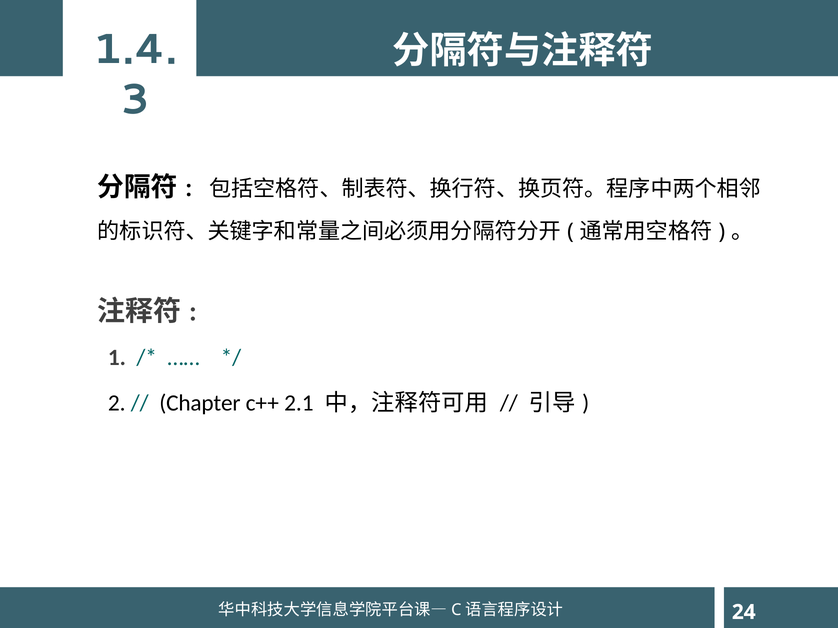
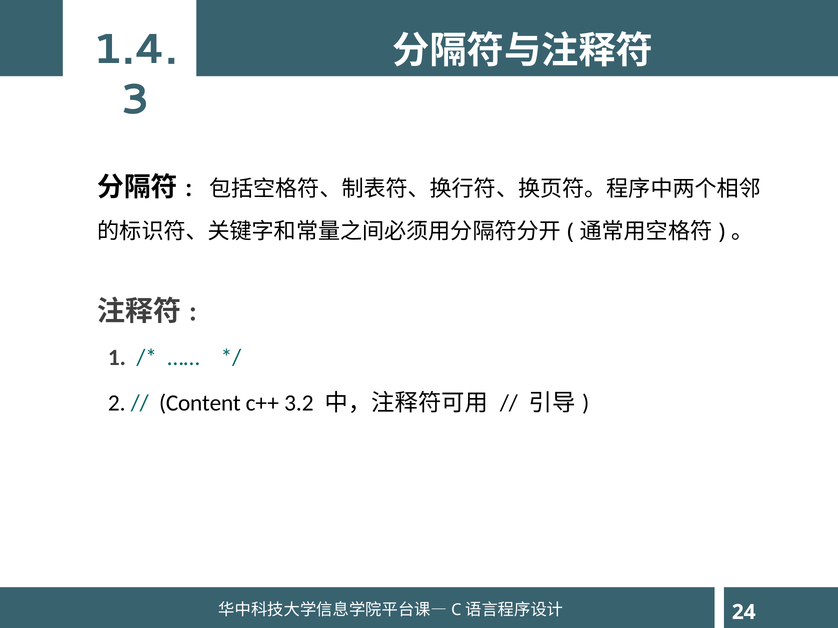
Chapter: Chapter -> Content
2.1: 2.1 -> 3.2
